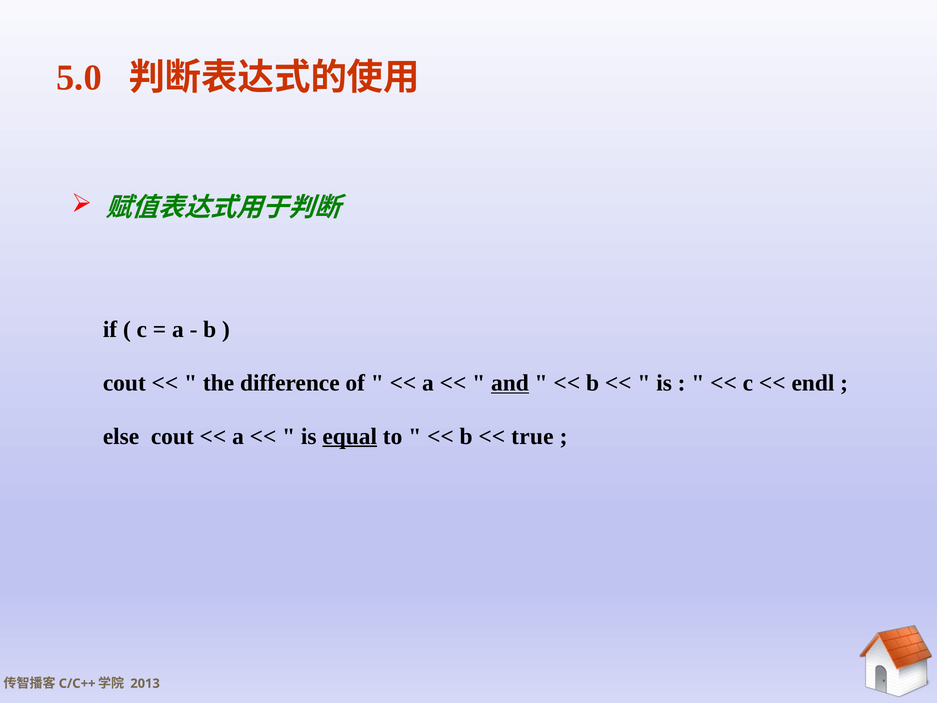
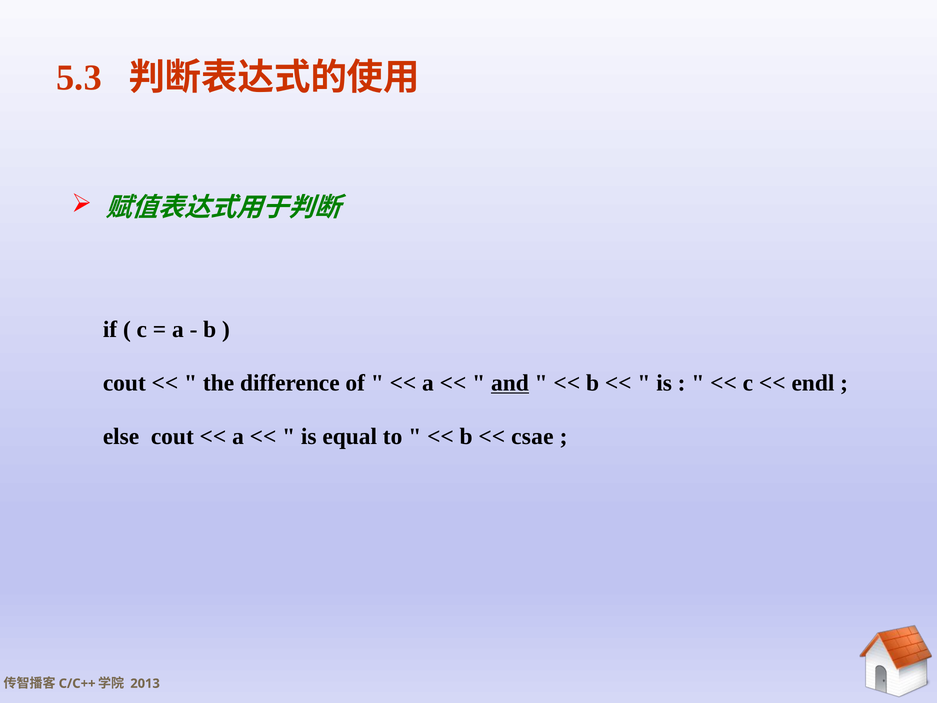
5.0: 5.0 -> 5.3
equal underline: present -> none
true: true -> csae
